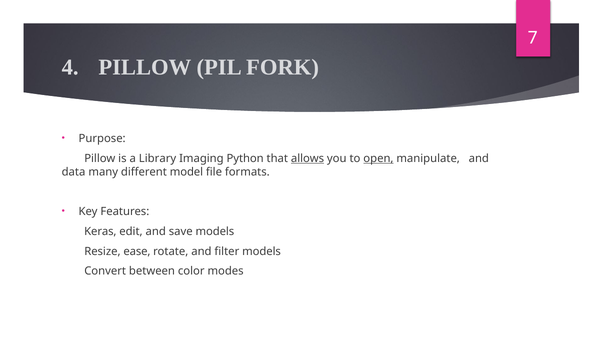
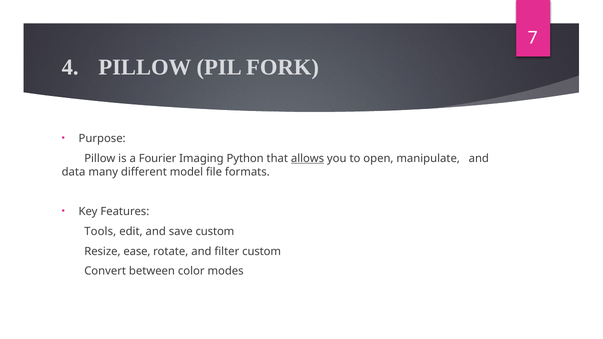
Library: Library -> Fourier
open underline: present -> none
Keras: Keras -> Tools
save models: models -> custom
filter models: models -> custom
